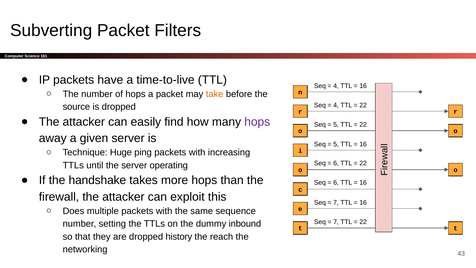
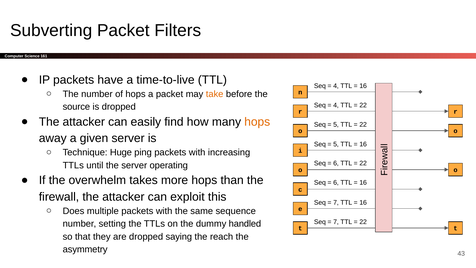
hops at (257, 122) colour: purple -> orange
handshake: handshake -> overwhelm
inbound: inbound -> handled
history: history -> saying
networking: networking -> asymmetry
